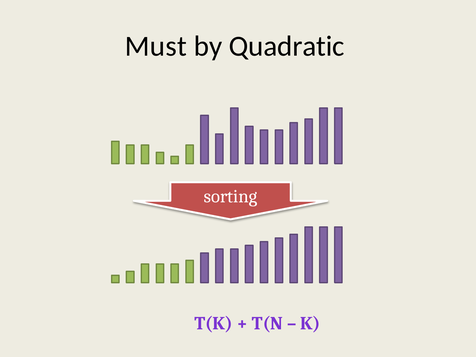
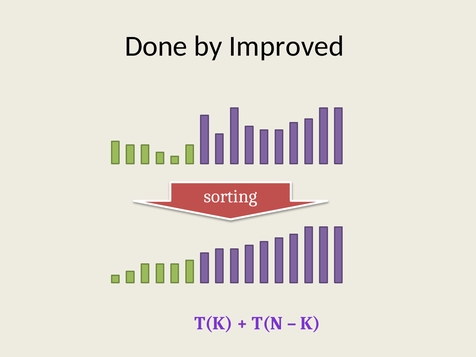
Must: Must -> Done
Quadratic: Quadratic -> Improved
